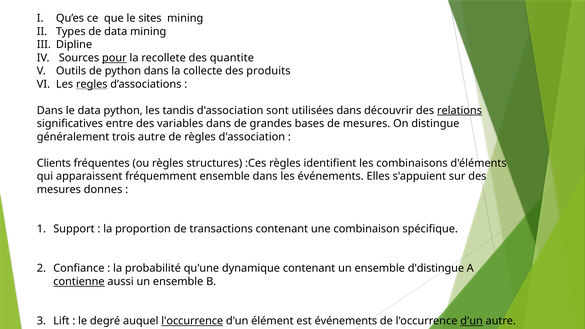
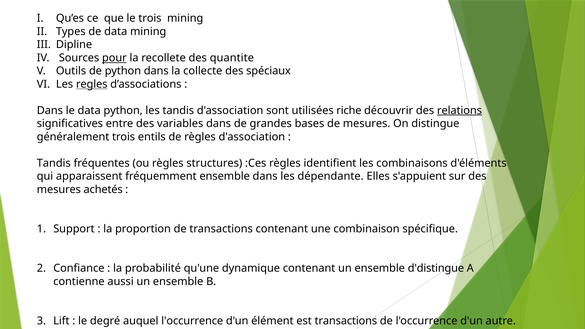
le sites: sites -> trois
produits: produits -> spéciaux
utilisées dans: dans -> riche
trois autre: autre -> entils
Clients at (54, 163): Clients -> Tandis
les événements: événements -> dépendante
donnes: donnes -> achetés
contienne underline: present -> none
l'occurrence at (192, 321) underline: present -> none
est événements: événements -> transactions
d'un at (472, 321) underline: present -> none
